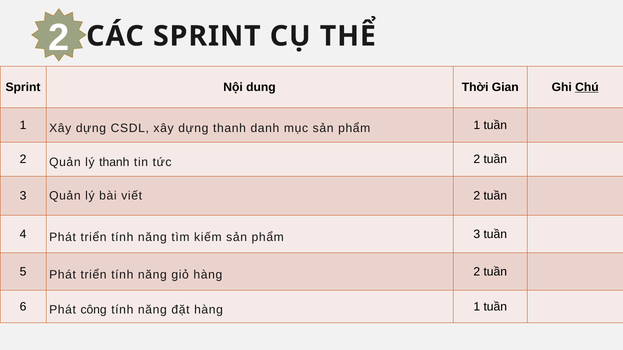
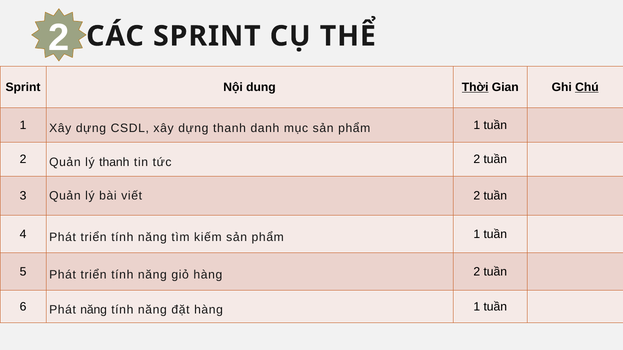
Thời underline: none -> present
kiếm sản phẩm 3: 3 -> 1
Phát công: công -> năng
